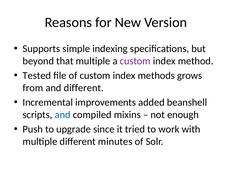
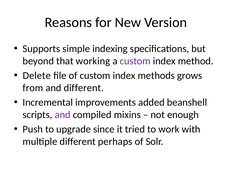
that multiple: multiple -> working
Tested: Tested -> Delete
and at (63, 115) colour: blue -> purple
minutes: minutes -> perhaps
